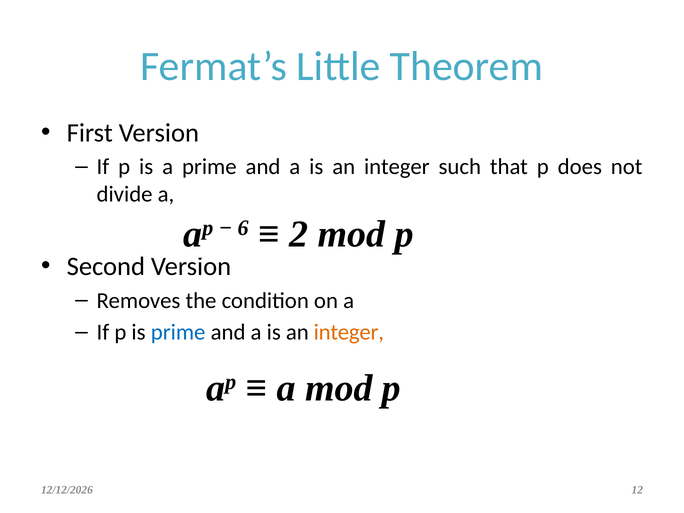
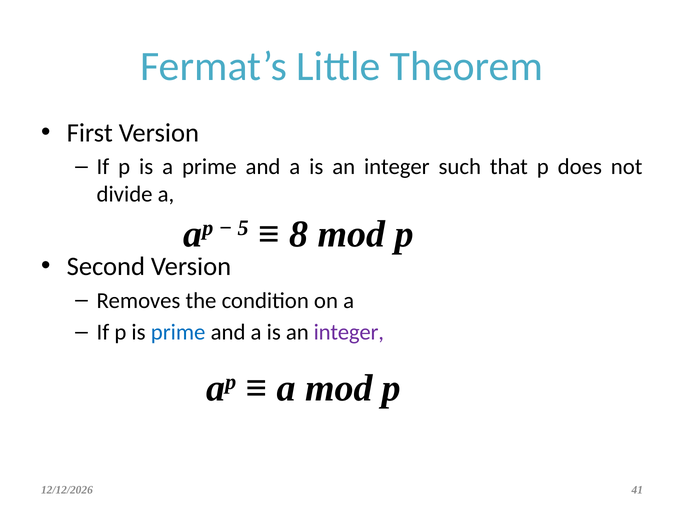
6: 6 -> 5
2: 2 -> 8
integer at (349, 332) colour: orange -> purple
12: 12 -> 41
